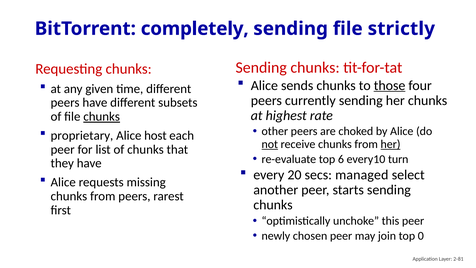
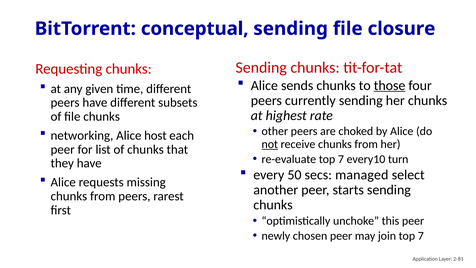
completely: completely -> conceptual
strictly: strictly -> closure
chunks at (102, 116) underline: present -> none
proprietary: proprietary -> networking
her at (391, 144) underline: present -> none
re-evaluate top 6: 6 -> 7
20: 20 -> 50
join top 0: 0 -> 7
